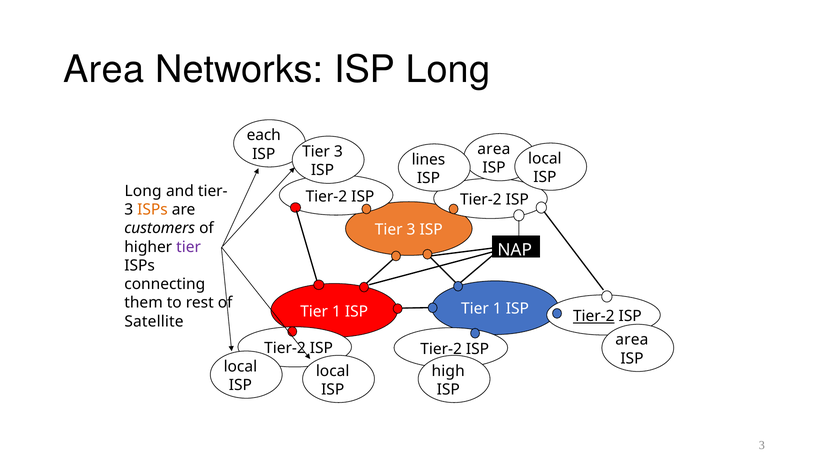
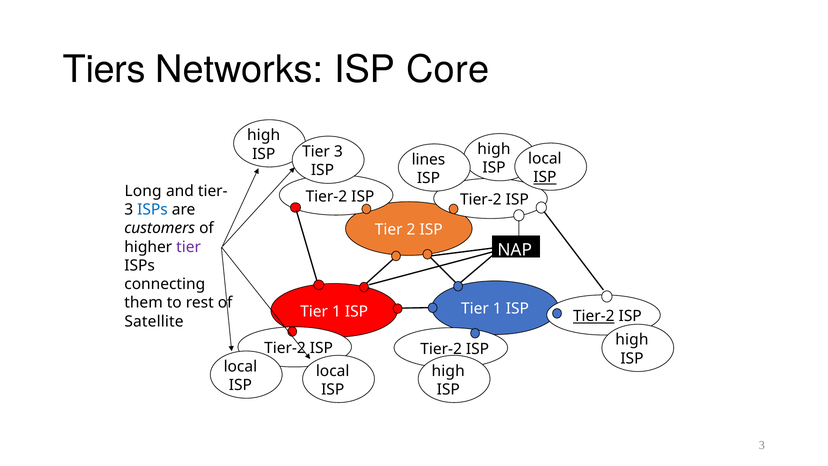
Area at (104, 70): Area -> Tiers
Networks ISP Long: Long -> Core
each at (264, 135): each -> high
area at (494, 149): area -> high
ISP at (545, 177) underline: none -> present
ISPs at (152, 210) colour: orange -> blue
3 at (411, 229): 3 -> 2
area at (632, 340): area -> high
